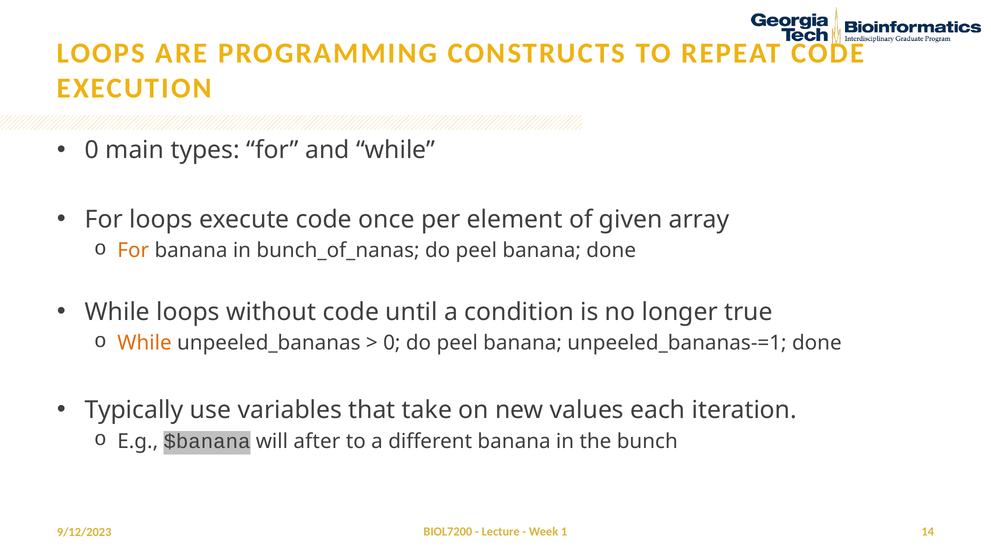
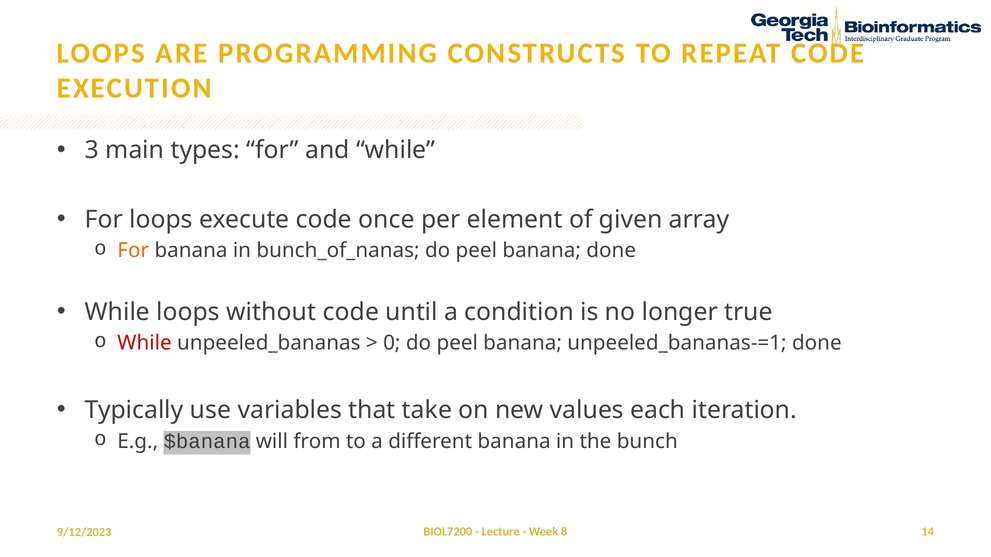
0 at (92, 150): 0 -> 3
While at (145, 343) colour: orange -> red
after: after -> from
1: 1 -> 8
